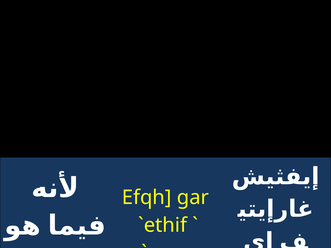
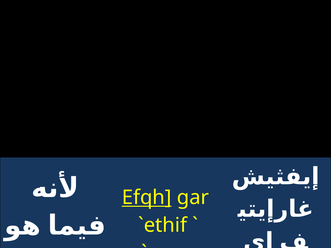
Efqh underline: none -> present
